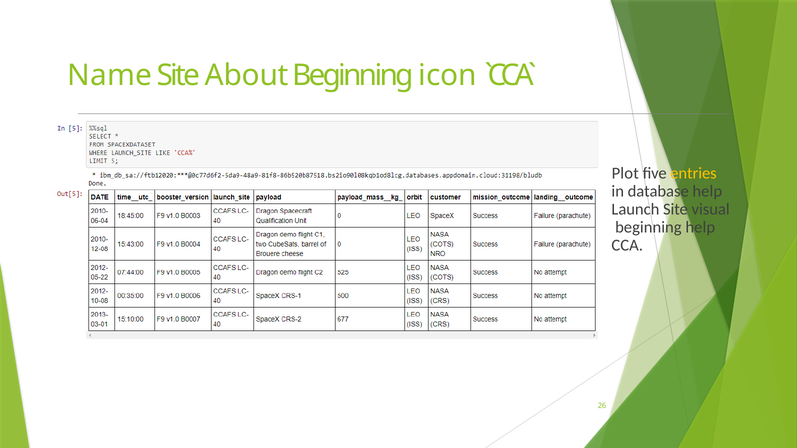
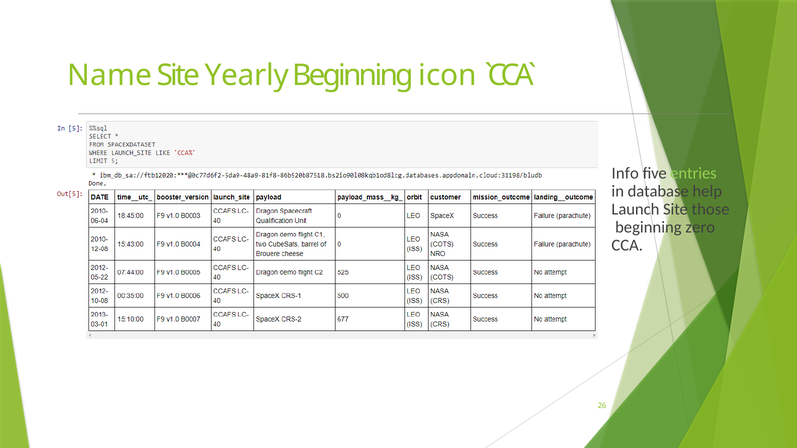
About: About -> Yearly
Plot: Plot -> Info
entries colour: yellow -> light green
visual: visual -> those
beginning help: help -> zero
